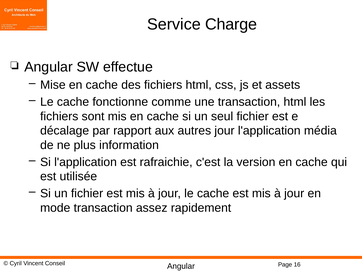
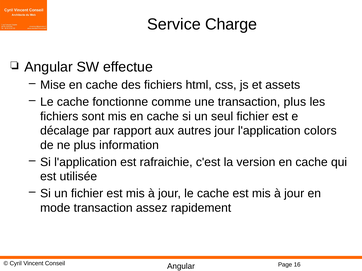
transaction html: html -> plus
média: média -> colors
